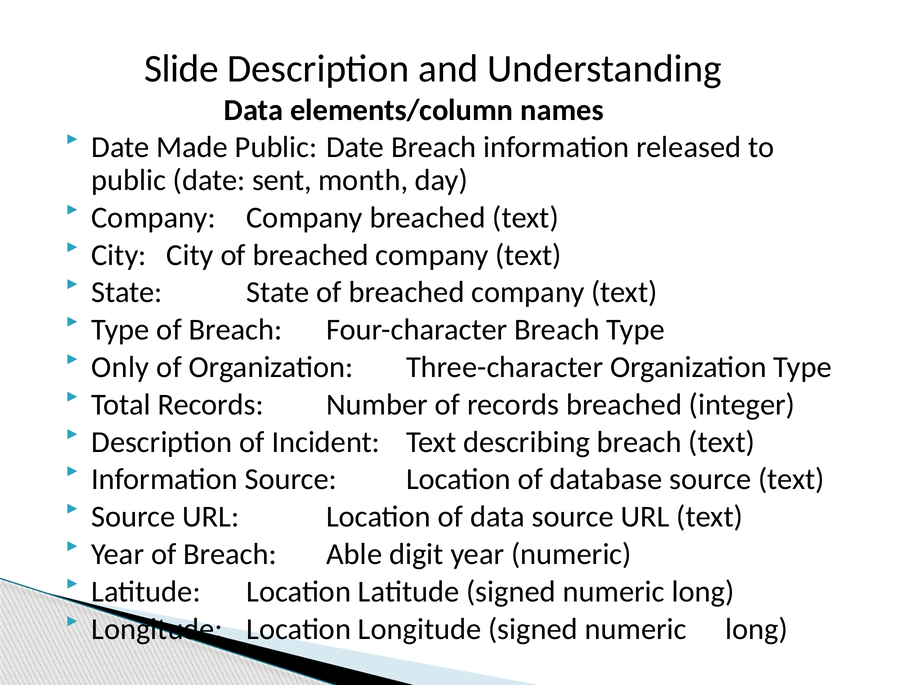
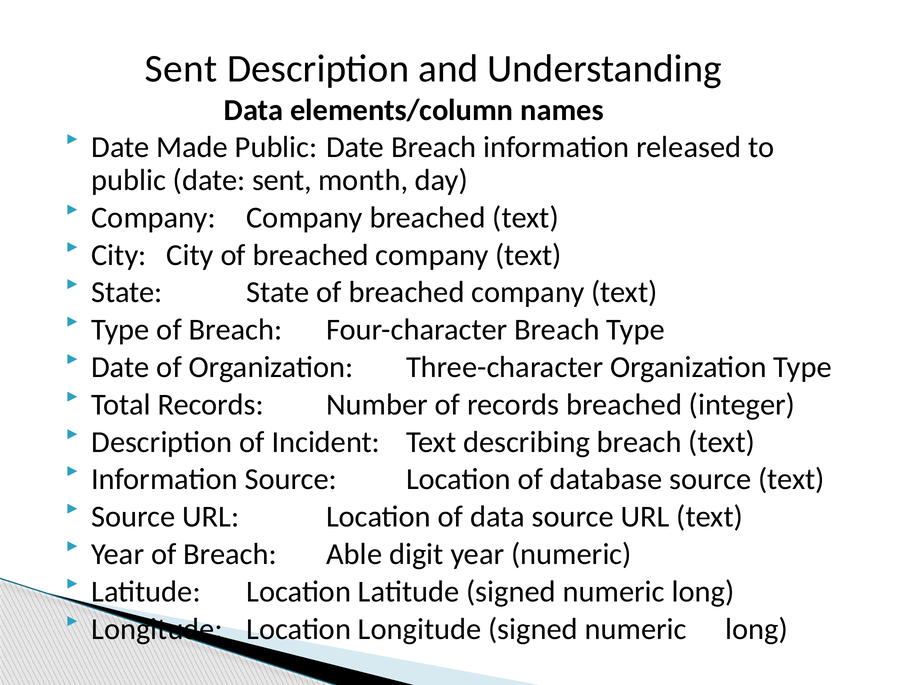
Slide at (181, 69): Slide -> Sent
Only at (120, 367): Only -> Date
